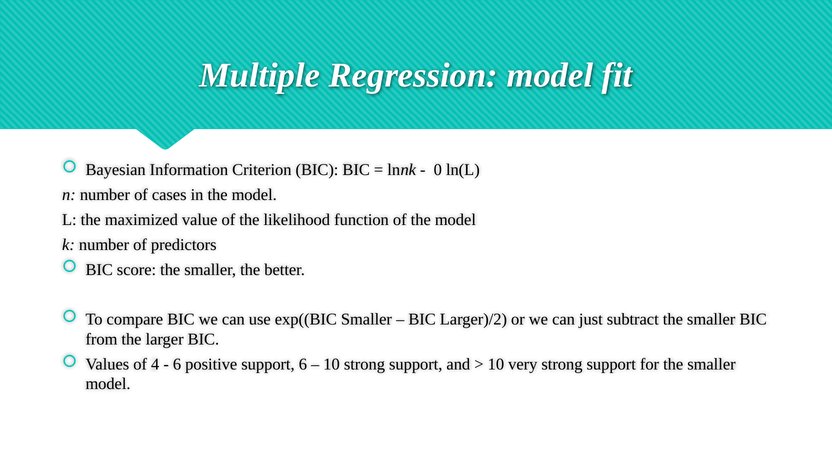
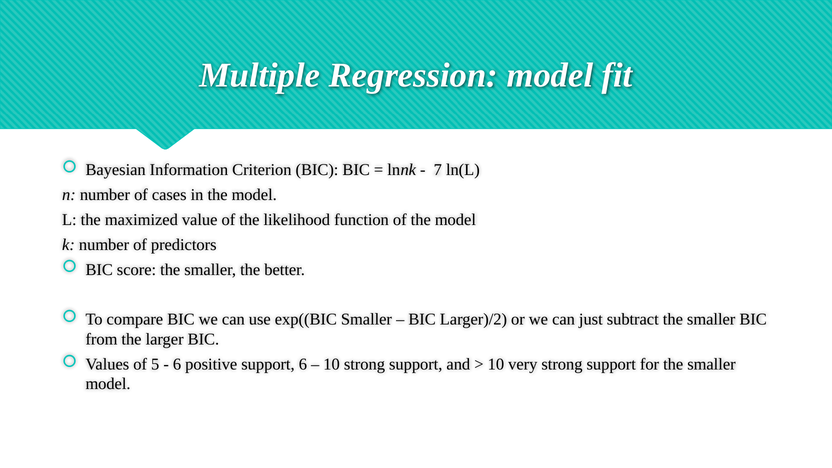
0: 0 -> 7
4: 4 -> 5
